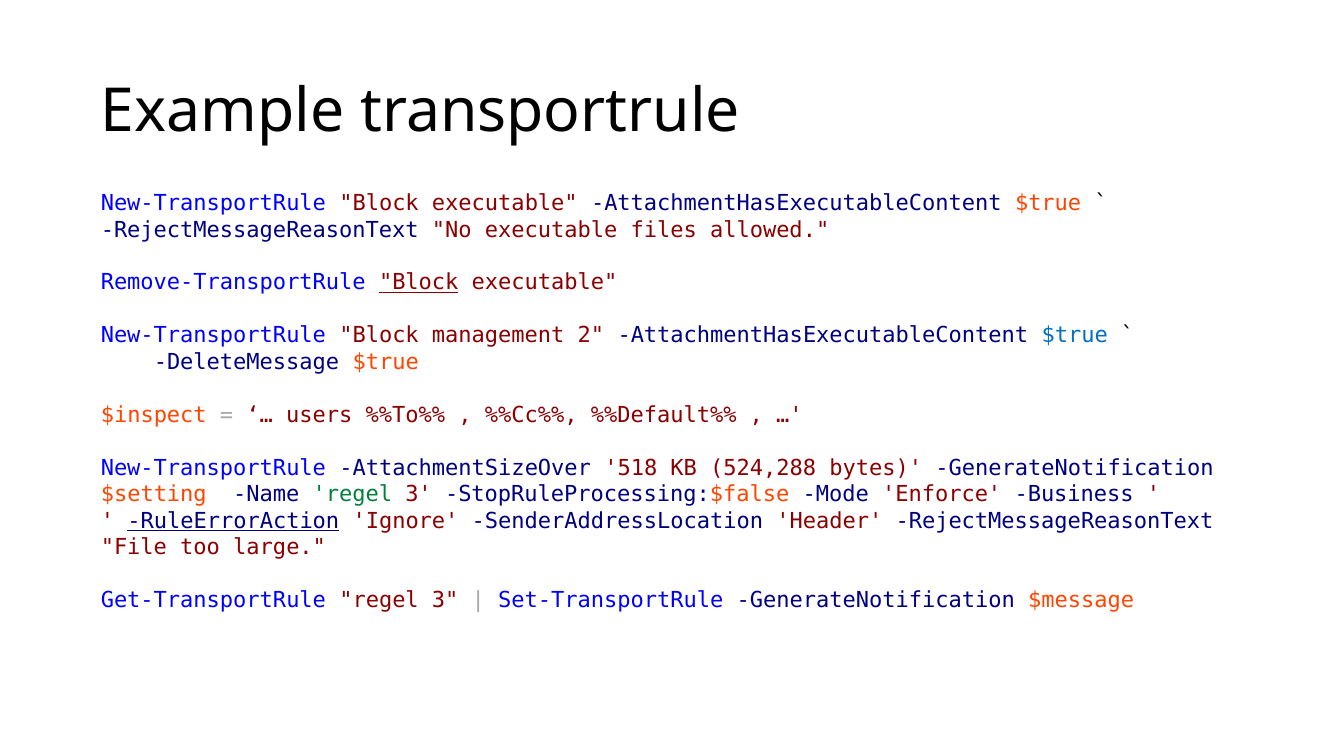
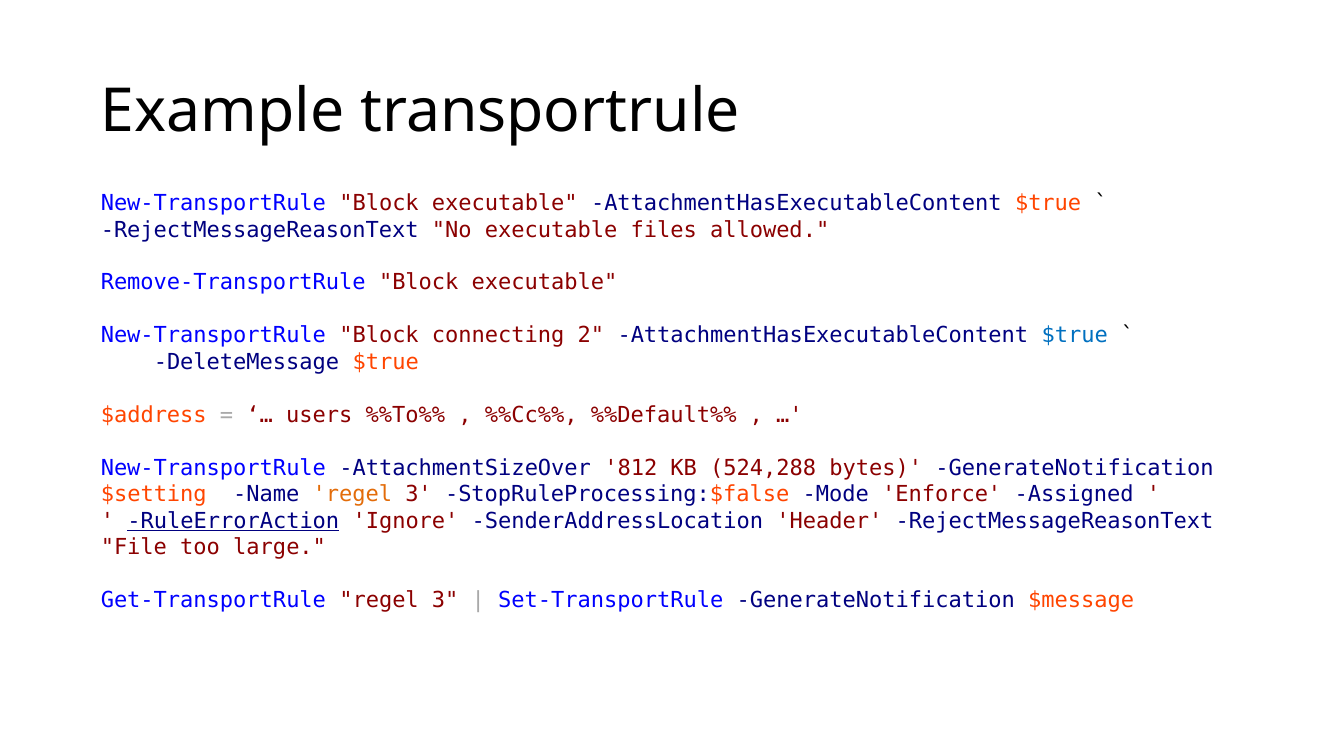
Block at (419, 283) underline: present -> none
management: management -> connecting
$inspect: $inspect -> $address
518: 518 -> 812
regel at (352, 494) colour: green -> orange
Business: Business -> Assigned
